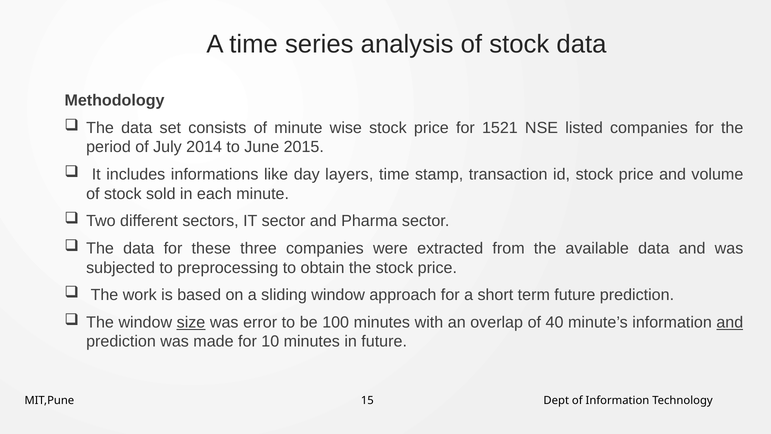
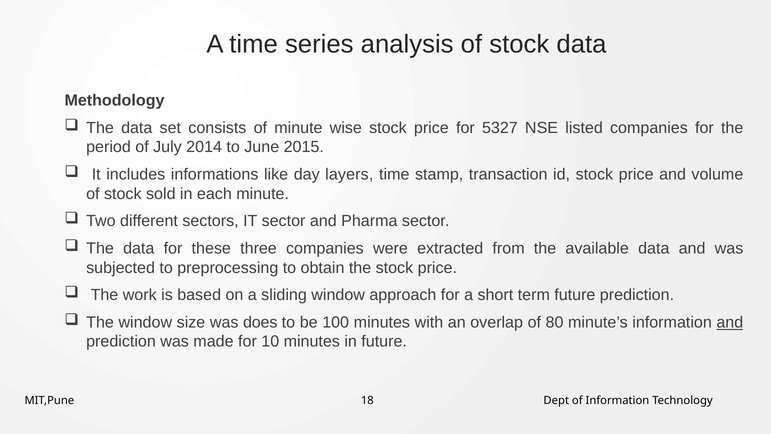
1521: 1521 -> 5327
size underline: present -> none
error: error -> does
40: 40 -> 80
15: 15 -> 18
